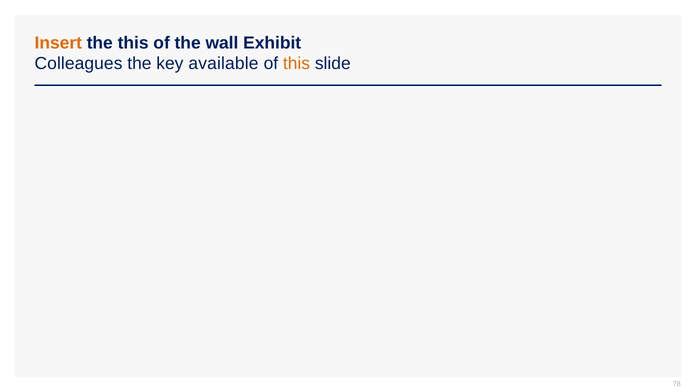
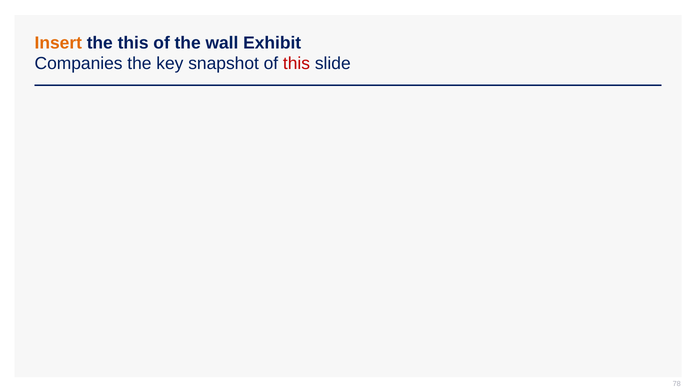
Colleagues: Colleagues -> Companies
available: available -> snapshot
this at (297, 64) colour: orange -> red
